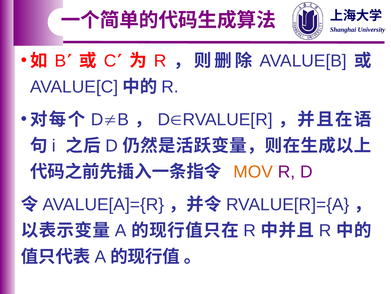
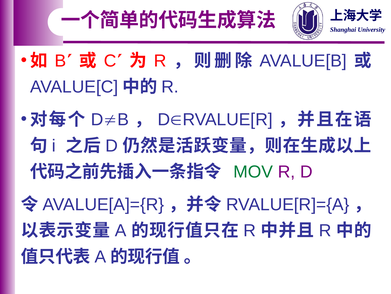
MOV colour: orange -> green
